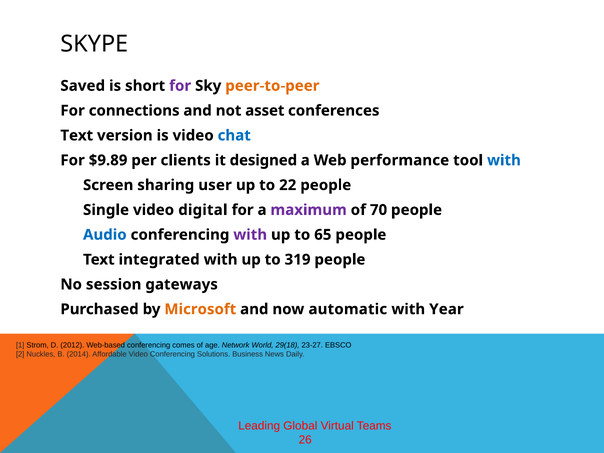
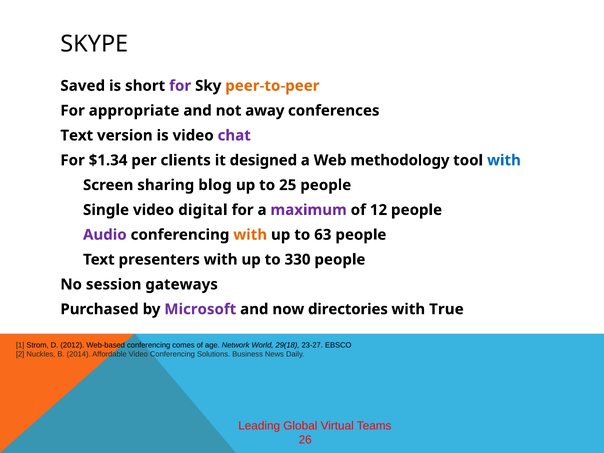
connections: connections -> appropriate
asset: asset -> away
chat colour: blue -> purple
$9.89: $9.89 -> $1.34
performance: performance -> methodology
user: user -> blog
22: 22 -> 25
70: 70 -> 12
Audio colour: blue -> purple
with at (250, 235) colour: purple -> orange
65: 65 -> 63
integrated: integrated -> presenters
319: 319 -> 330
Microsoft colour: orange -> purple
automatic: automatic -> directories
Year: Year -> True
